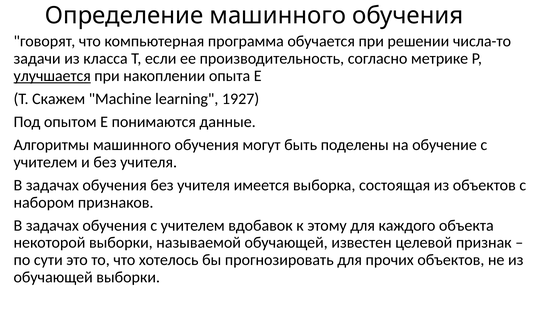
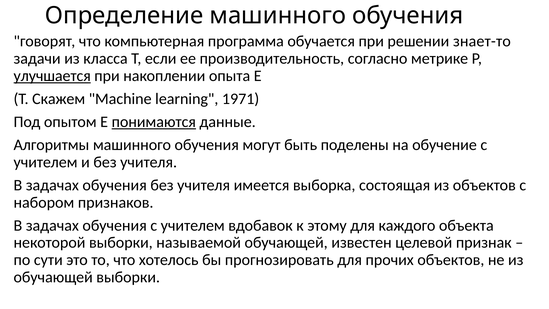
числа-то: числа-то -> знает-то
1927: 1927 -> 1971
понимаются underline: none -> present
